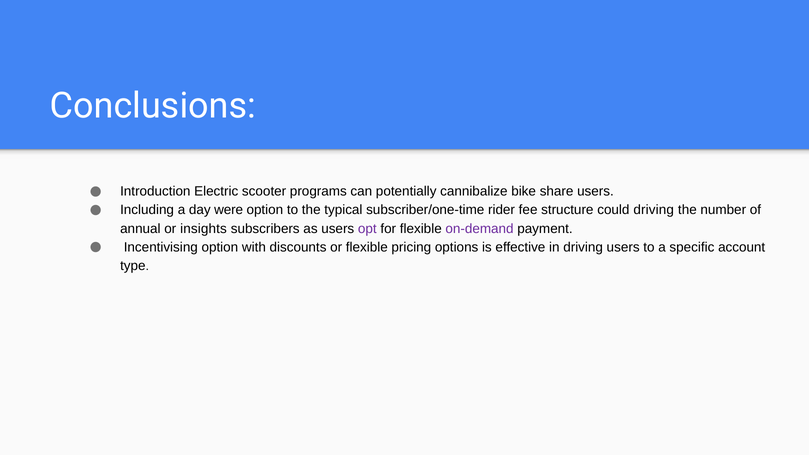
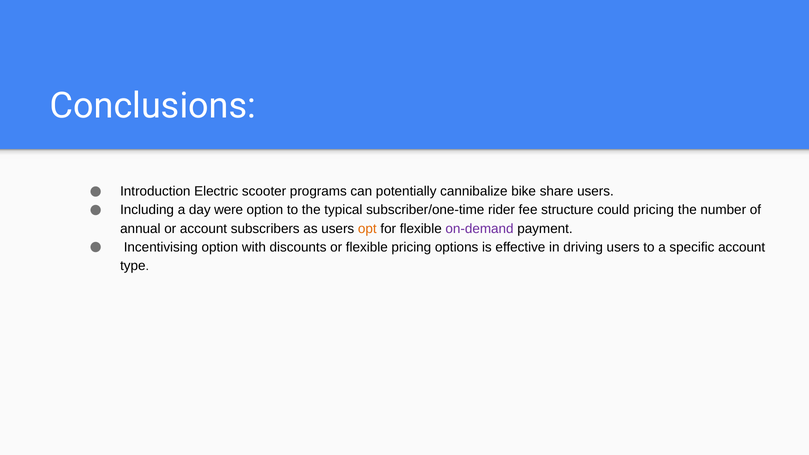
could driving: driving -> pricing
or insights: insights -> account
opt colour: purple -> orange
